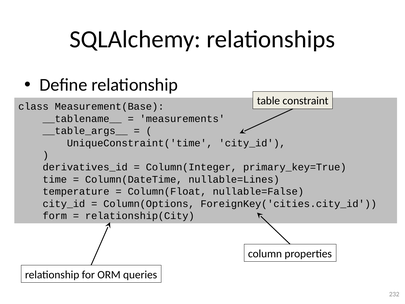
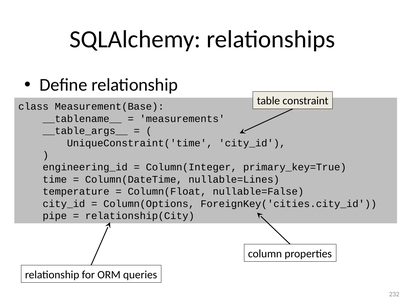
derivatives_id: derivatives_id -> engineering_id
form: form -> pipe
